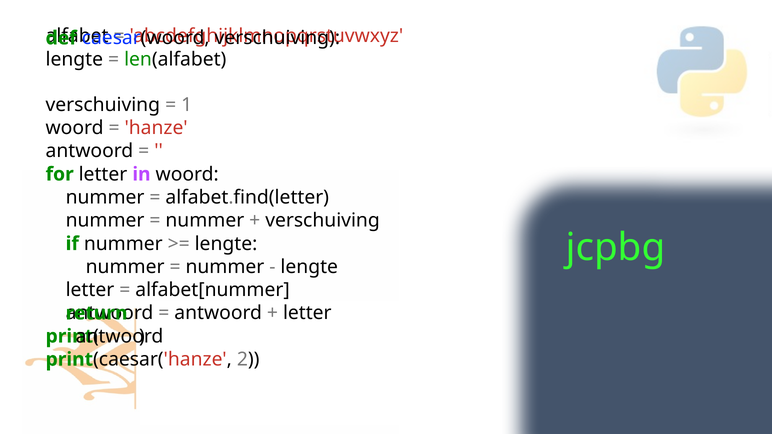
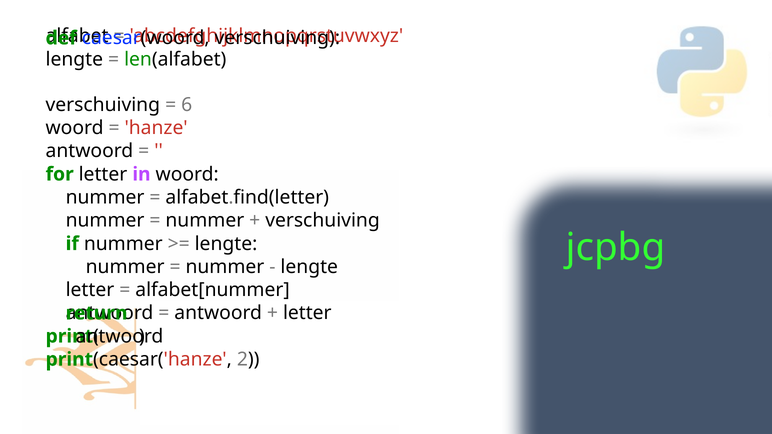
1: 1 -> 6
